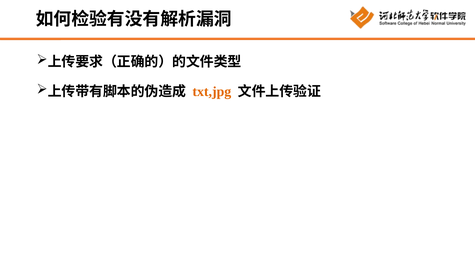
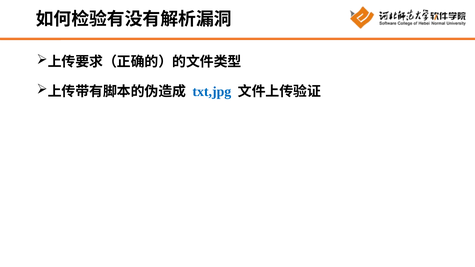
txt,jpg colour: orange -> blue
